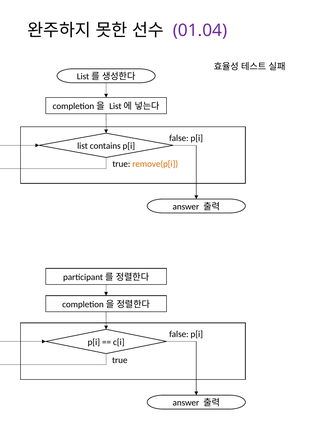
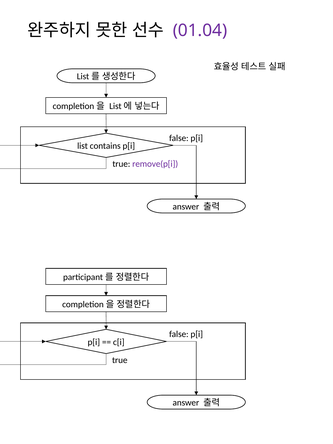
remove(p[i colour: orange -> purple
